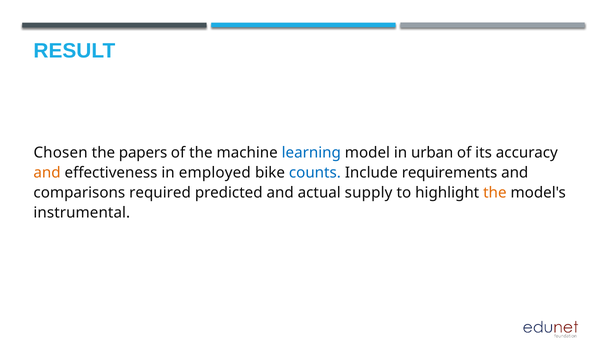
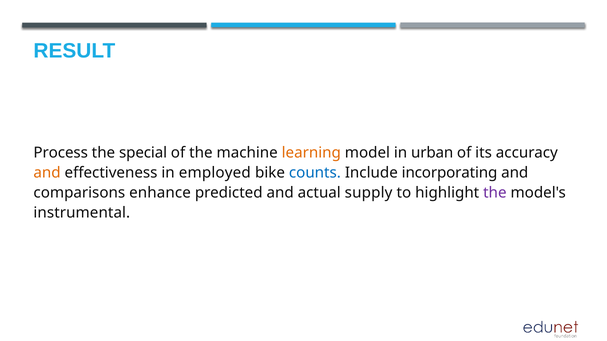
Chosen: Chosen -> Process
papers: papers -> special
learning colour: blue -> orange
requirements: requirements -> incorporating
required: required -> enhance
the at (495, 193) colour: orange -> purple
